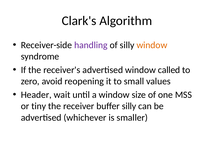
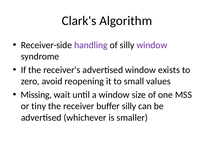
window at (152, 45) colour: orange -> purple
called: called -> exists
Header: Header -> Missing
